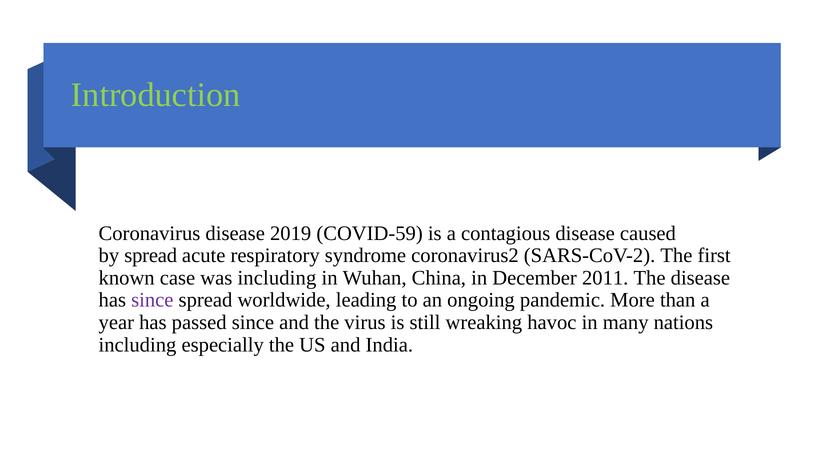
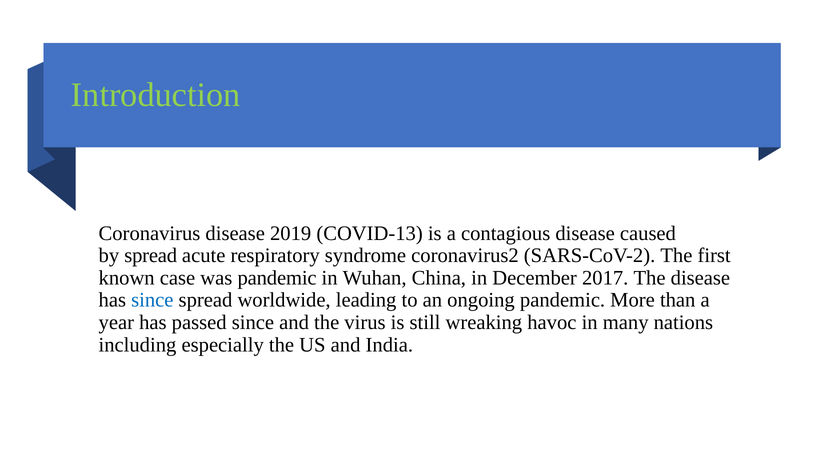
COVID-59: COVID-59 -> COVID-13
was including: including -> pandemic
2011: 2011 -> 2017
since at (152, 300) colour: purple -> blue
